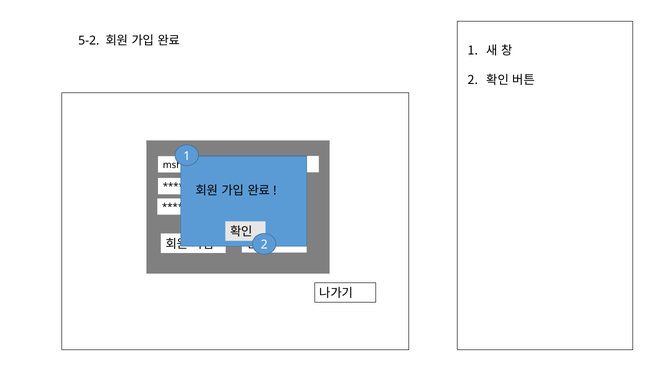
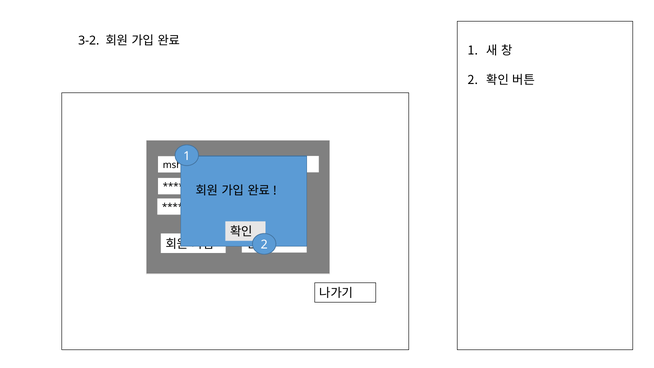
5-2: 5-2 -> 3-2
